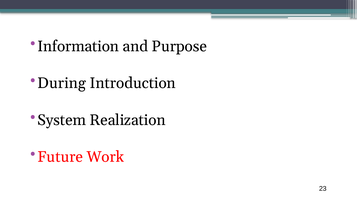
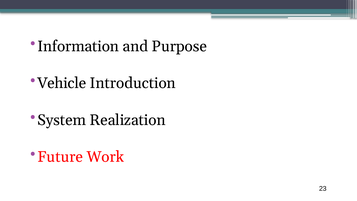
During: During -> Vehicle
